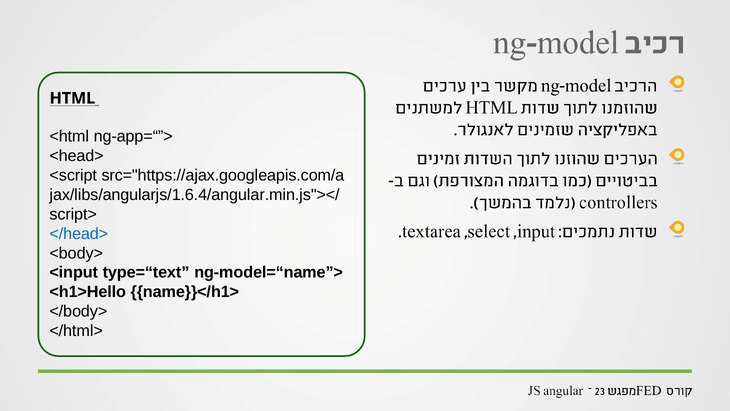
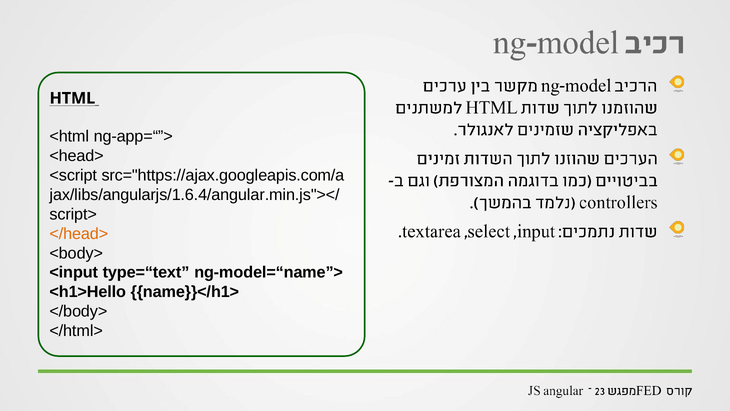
</head> colour: blue -> orange
